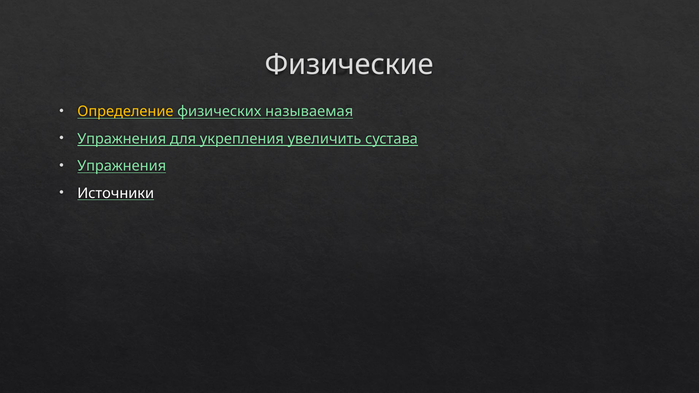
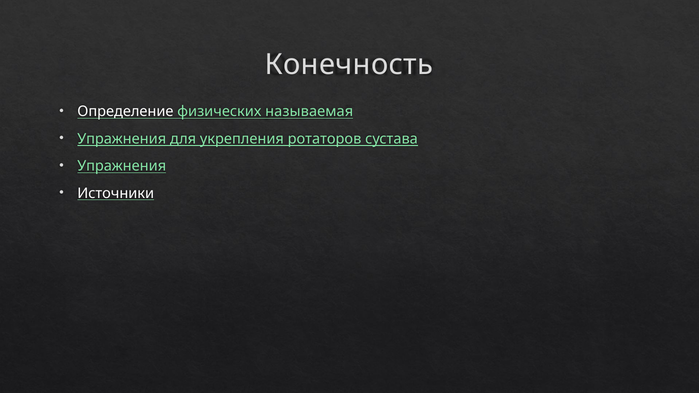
Физические: Физические -> Конечность
Определение colour: yellow -> white
увеличить: увеличить -> ротаторов
